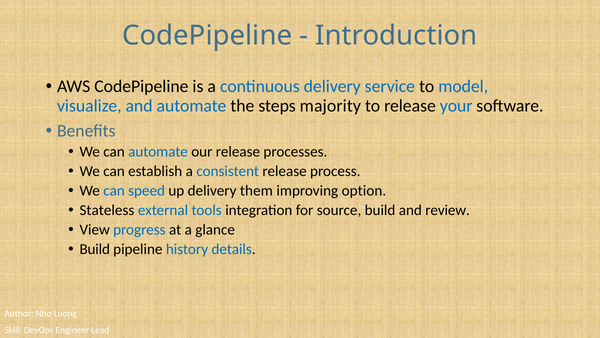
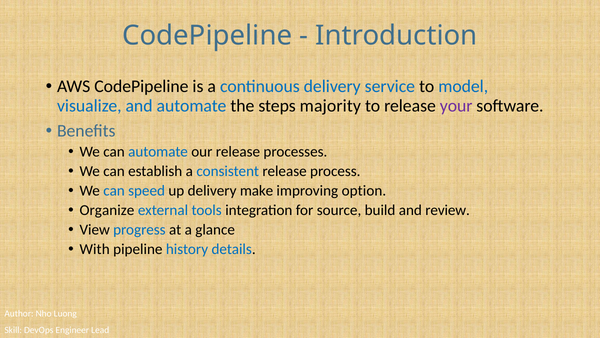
your colour: blue -> purple
them: them -> make
Stateless: Stateless -> Organize
Build at (95, 249): Build -> With
